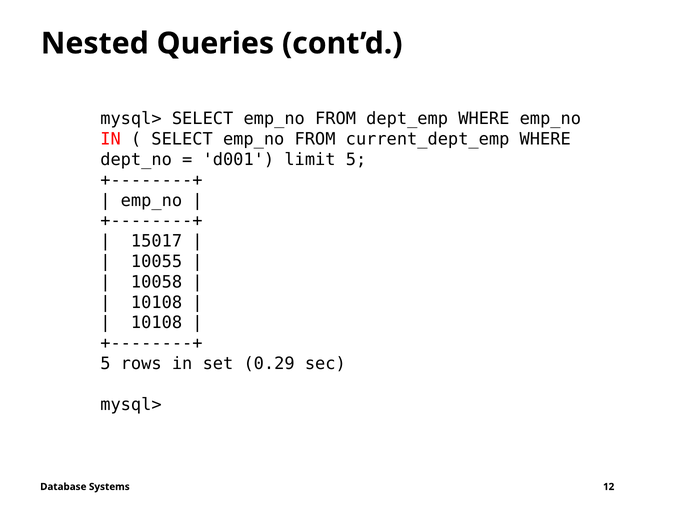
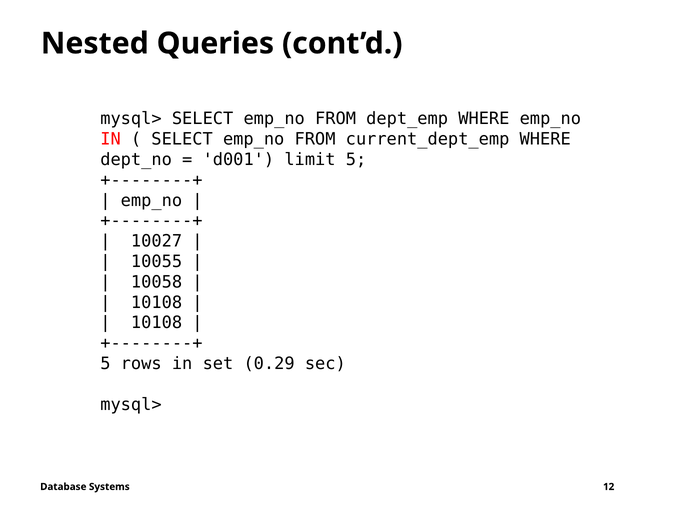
15017: 15017 -> 10027
